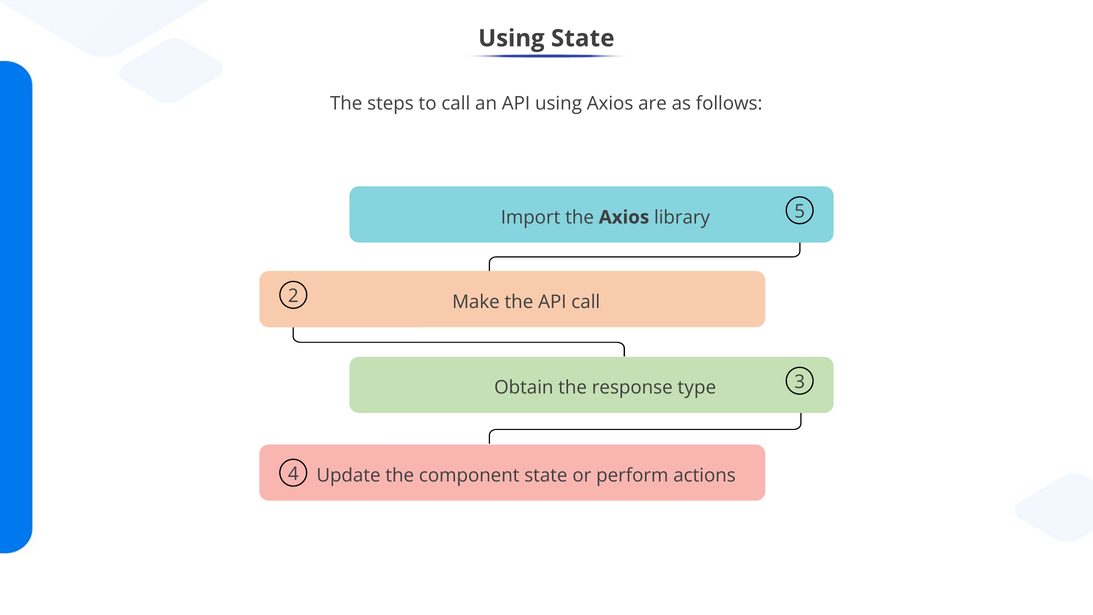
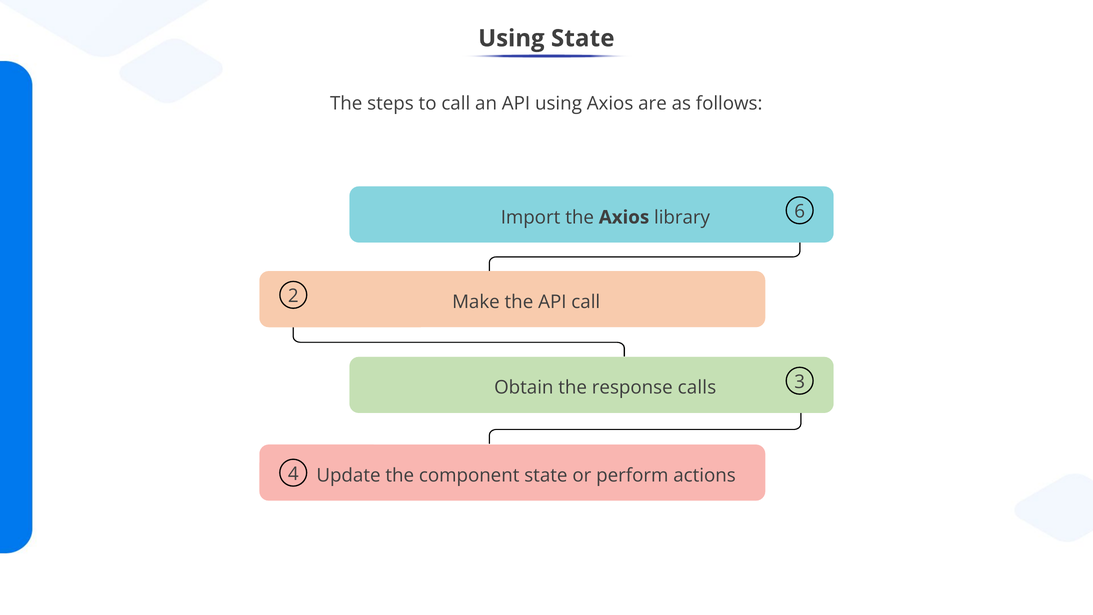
5: 5 -> 6
type: type -> calls
